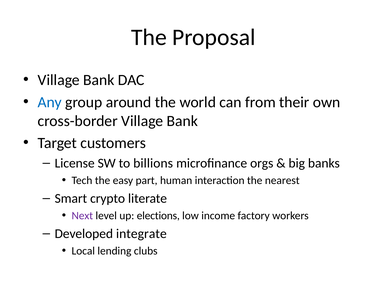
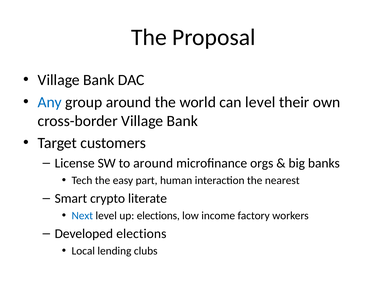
can from: from -> level
to billions: billions -> around
Next colour: purple -> blue
Developed integrate: integrate -> elections
